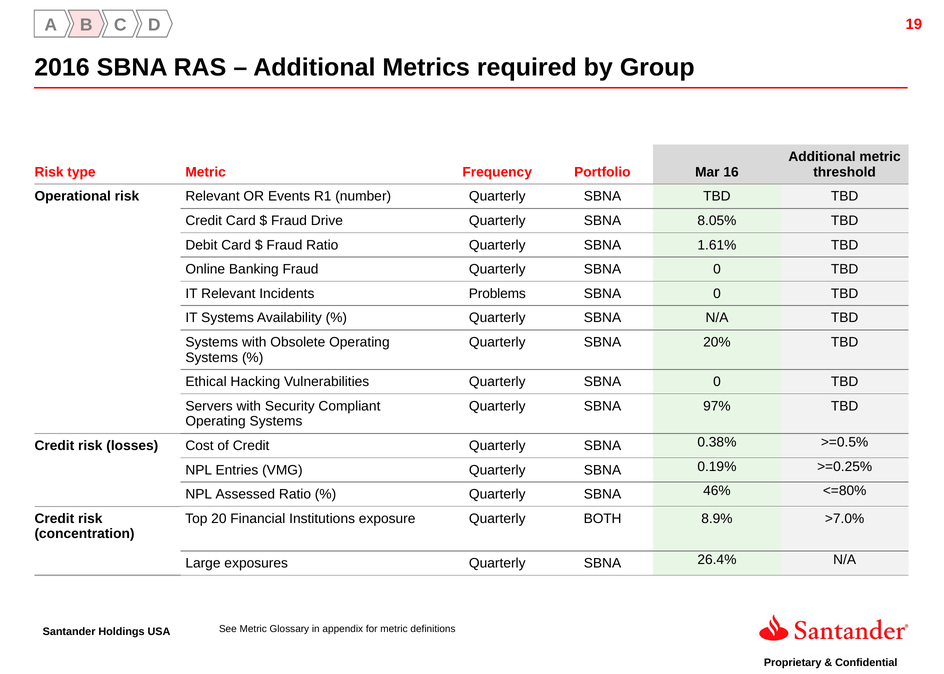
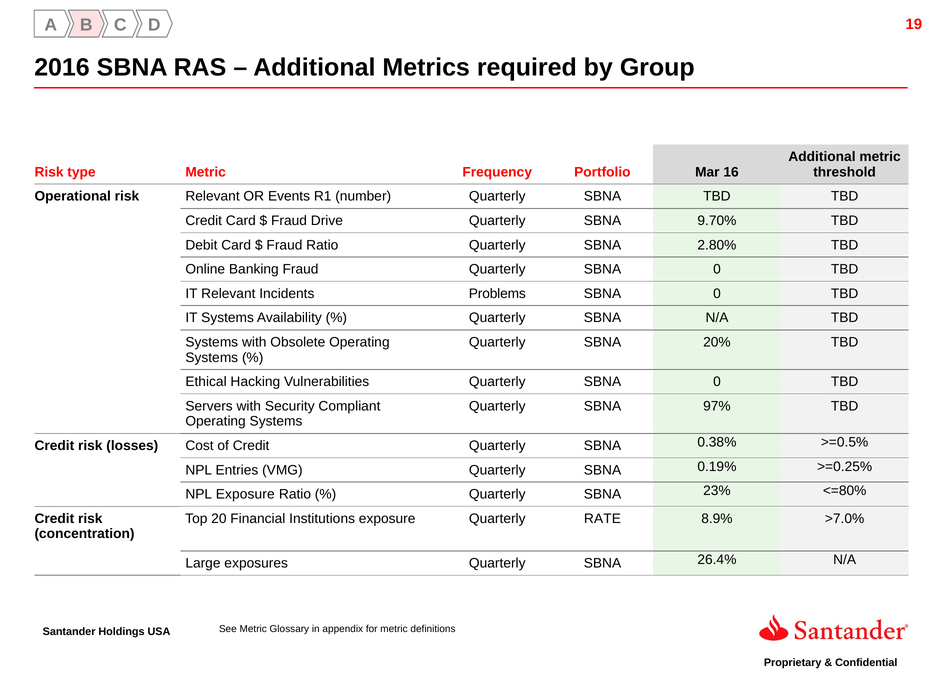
8.05%: 8.05% -> 9.70%
1.61%: 1.61% -> 2.80%
NPL Assessed: Assessed -> Exposure
46%: 46% -> 23%
BOTH: BOTH -> RATE
